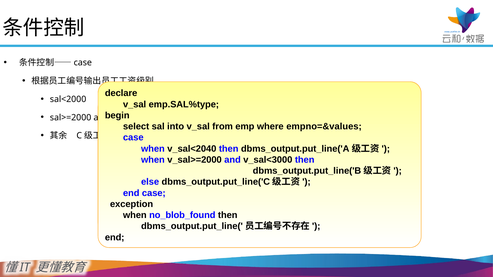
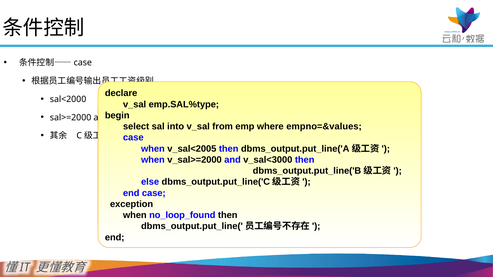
v_sal<2040: v_sal<2040 -> v_sal<2005
no_blob_found: no_blob_found -> no_loop_found
